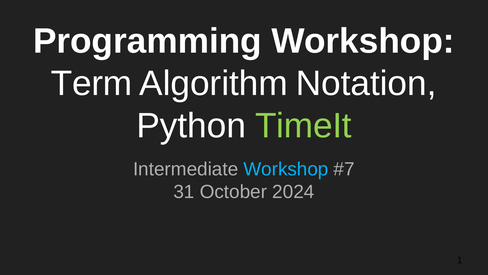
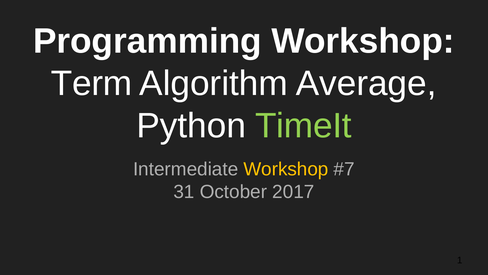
Notation: Notation -> Average
Workshop at (286, 169) colour: light blue -> yellow
2024: 2024 -> 2017
